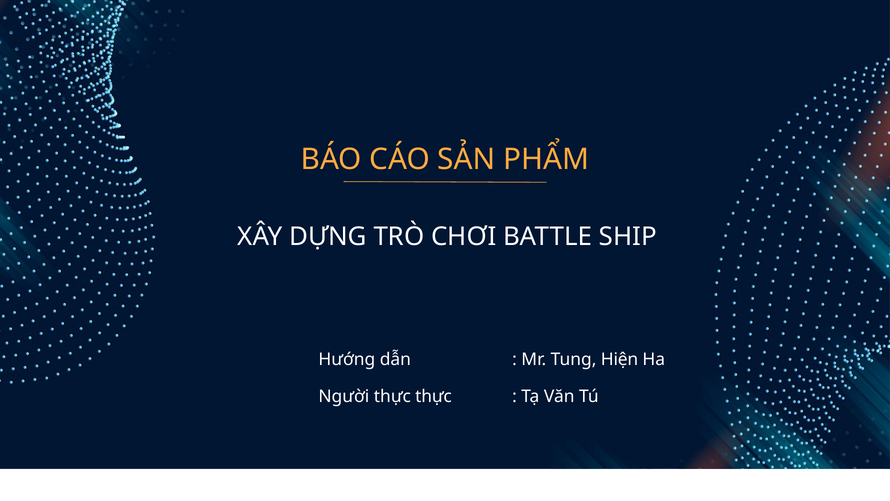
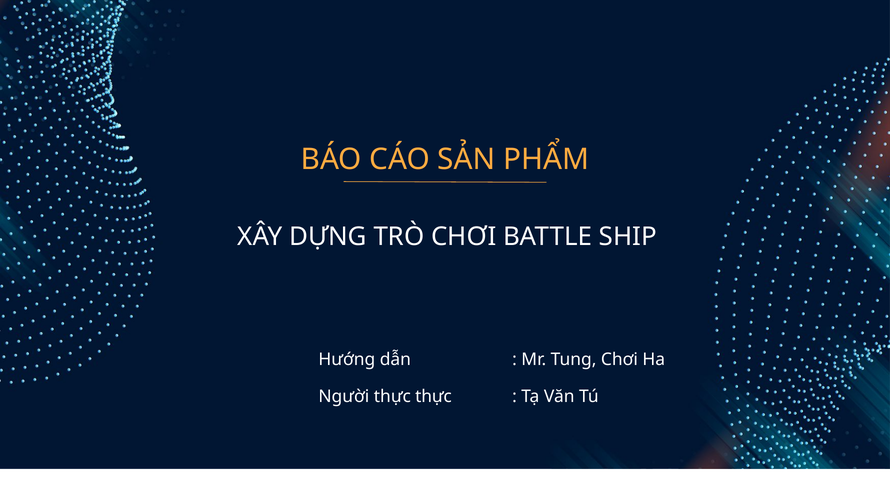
Tung Hiện: Hiện -> Chơi
